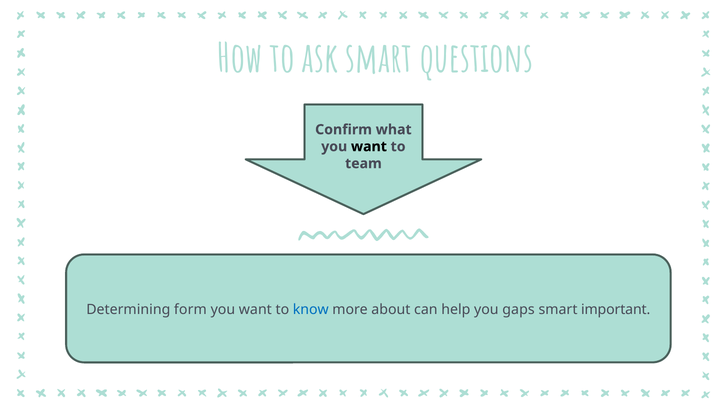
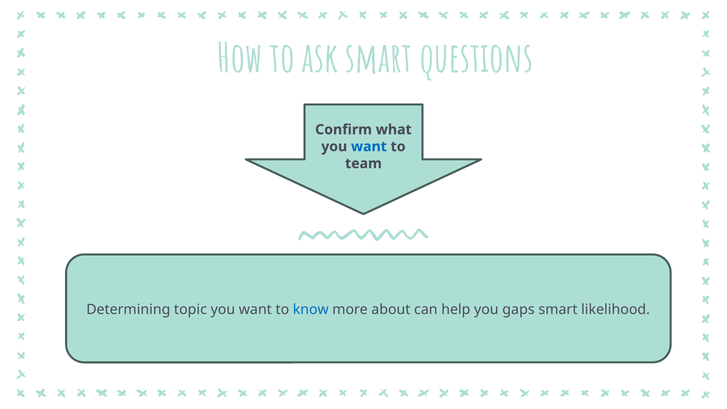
want at (369, 147) colour: black -> blue
form: form -> topic
important: important -> likelihood
